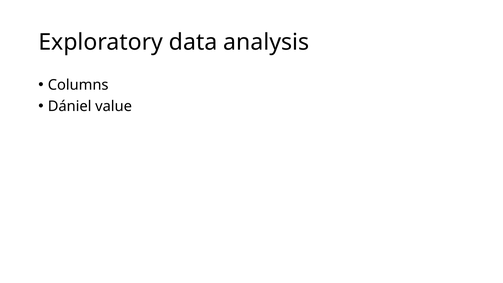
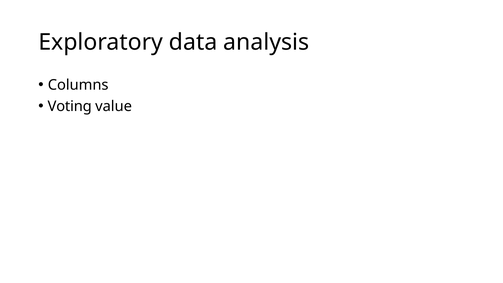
Dániel: Dániel -> Voting
